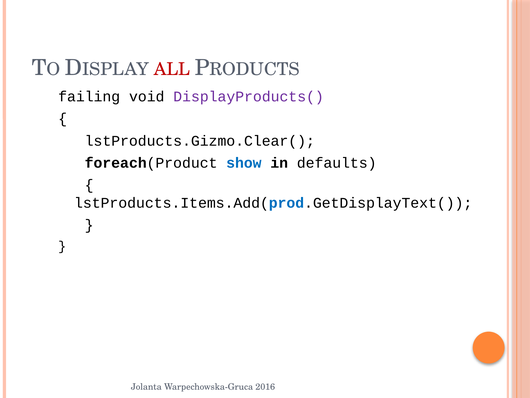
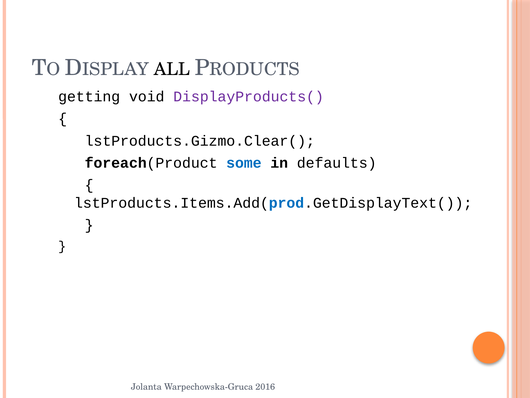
ALL colour: red -> black
failing: failing -> getting
show: show -> some
